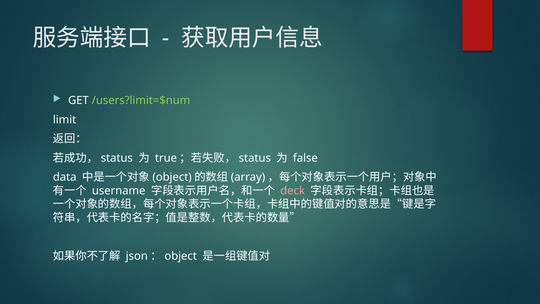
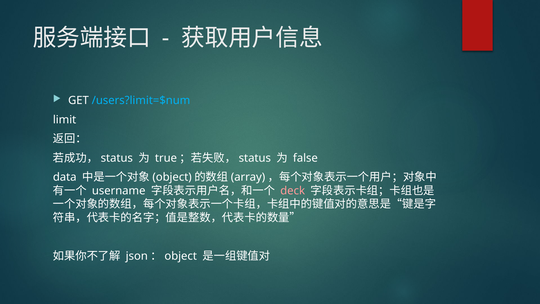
/users?limit=$num colour: light green -> light blue
